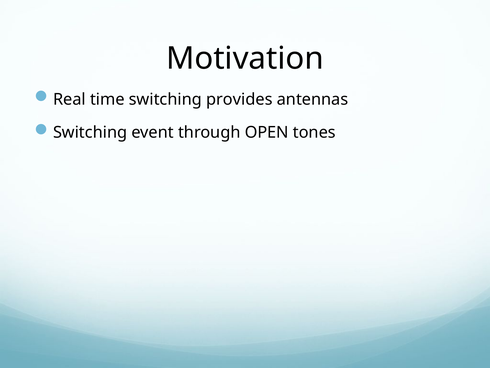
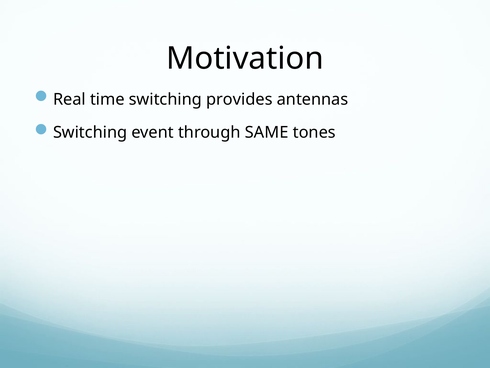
OPEN: OPEN -> SAME
